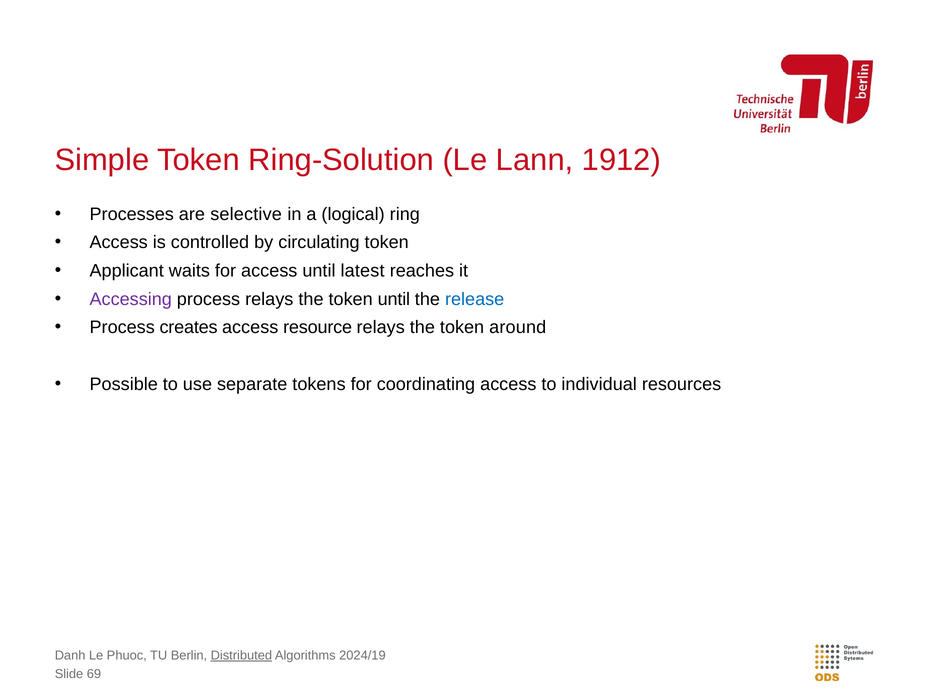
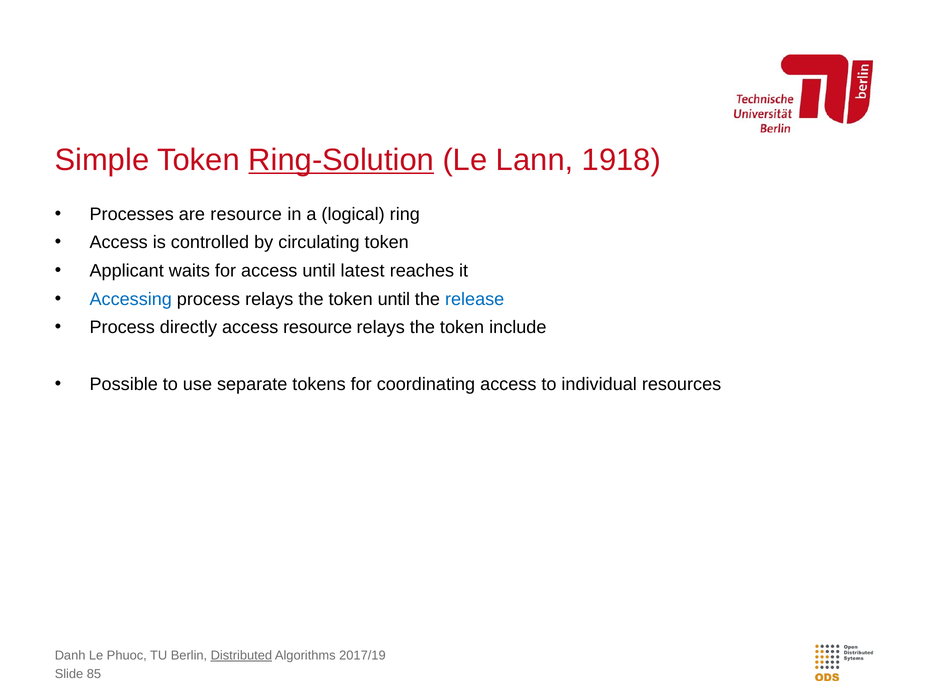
Ring-Solution underline: none -> present
1912: 1912 -> 1918
are selective: selective -> resource
Accessing colour: purple -> blue
creates: creates -> directly
around: around -> include
2024/19: 2024/19 -> 2017/19
69: 69 -> 85
